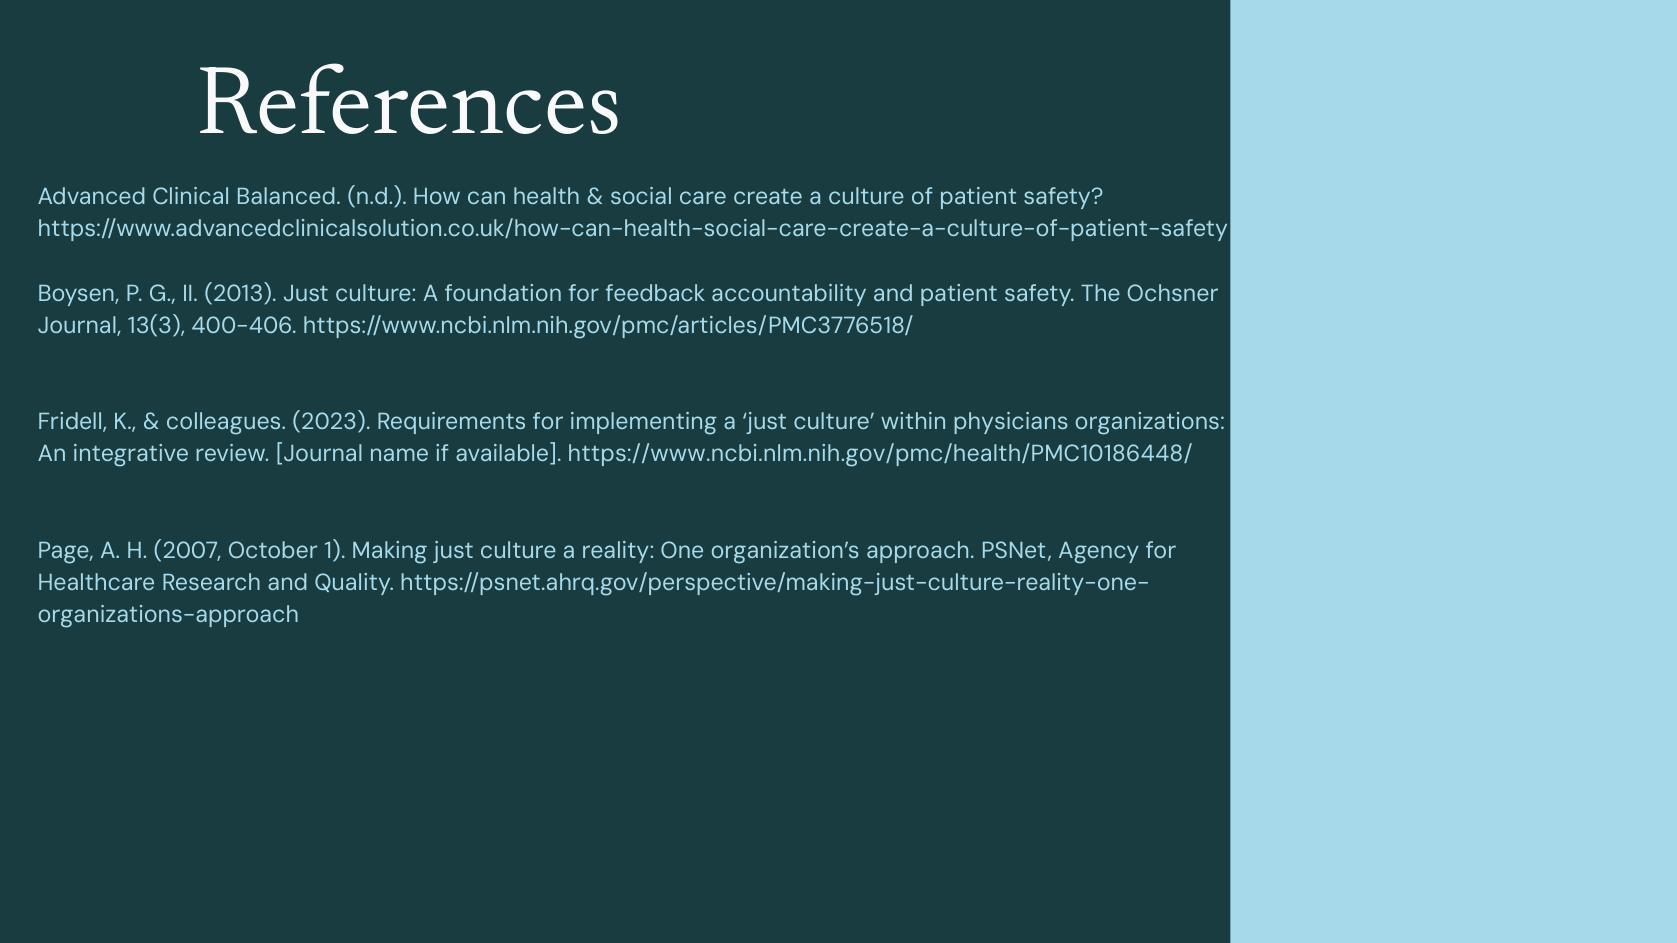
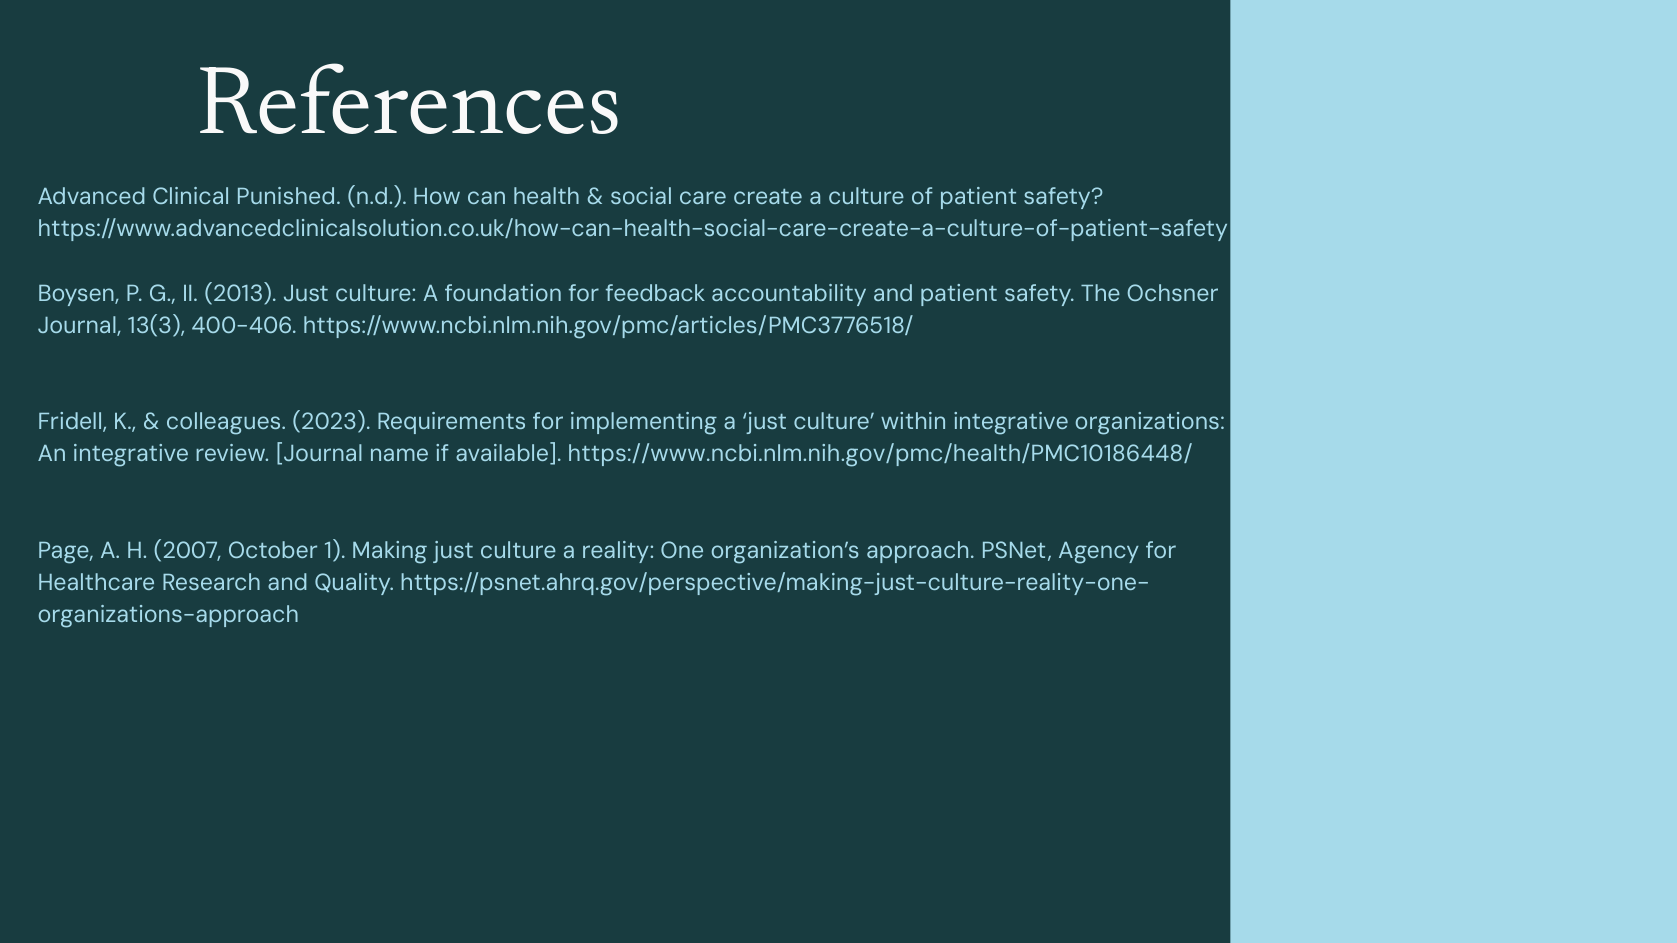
Balanced: Balanced -> Punished
within physicians: physicians -> integrative
